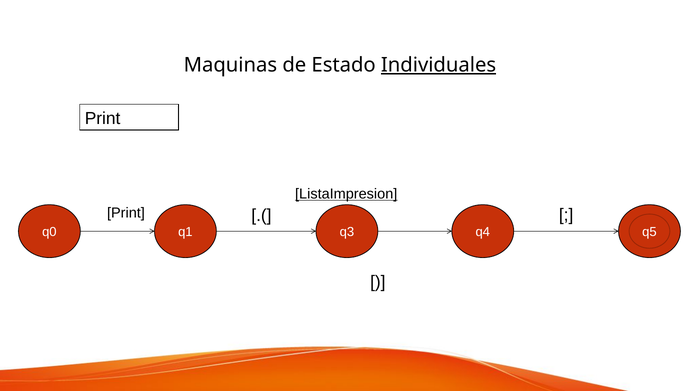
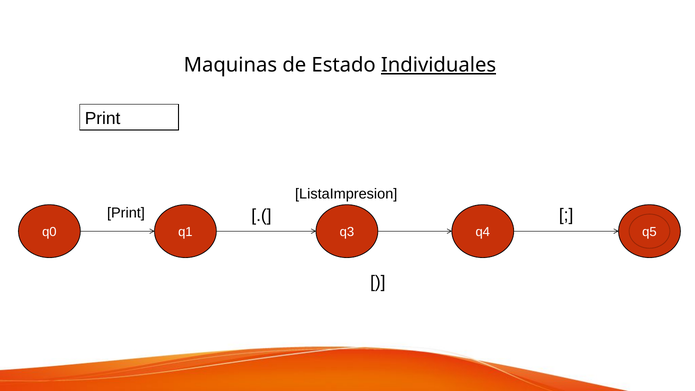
ListaImpresion underline: present -> none
